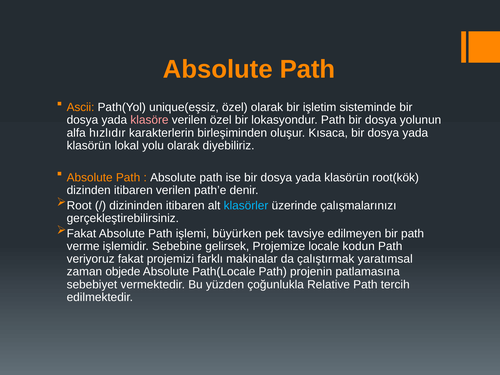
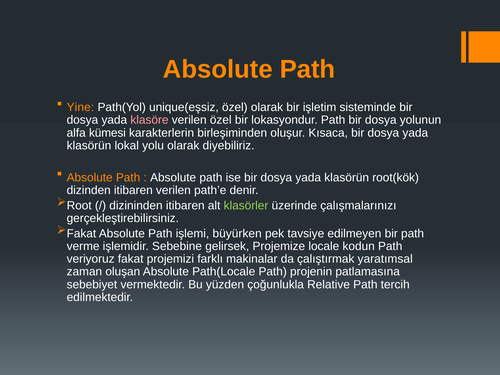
Ascii: Ascii -> Yine
hızlıdır: hızlıdır -> kümesi
klasörler colour: light blue -> light green
objede: objede -> oluşan
